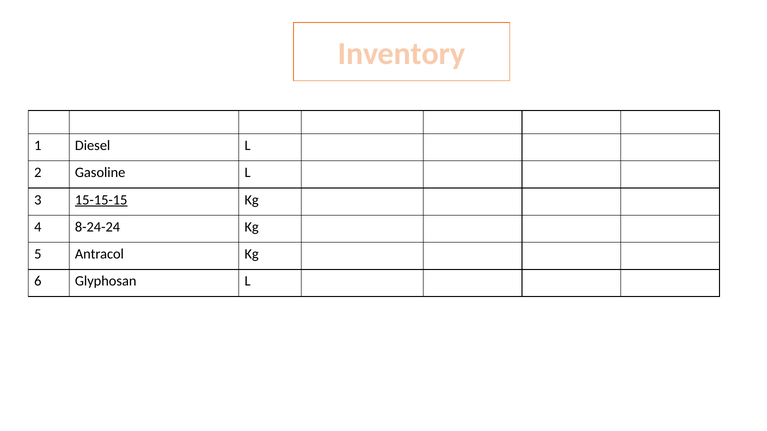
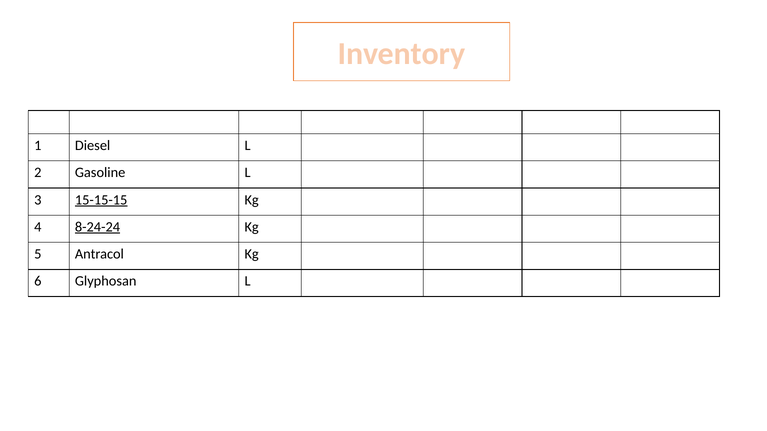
8-24-24 underline: none -> present
